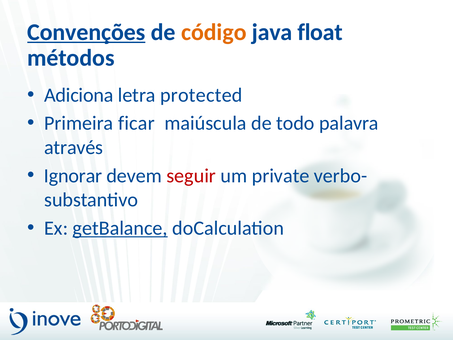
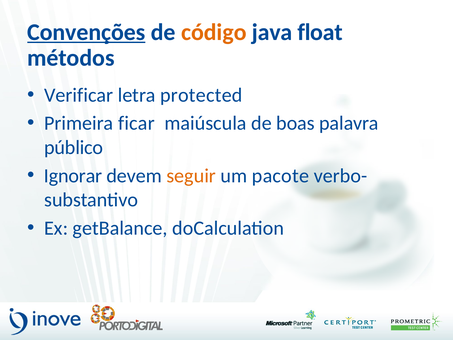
Adiciona: Adiciona -> Verificar
todo: todo -> boas
através: através -> público
seguir colour: red -> orange
private: private -> pacote
getBalance underline: present -> none
